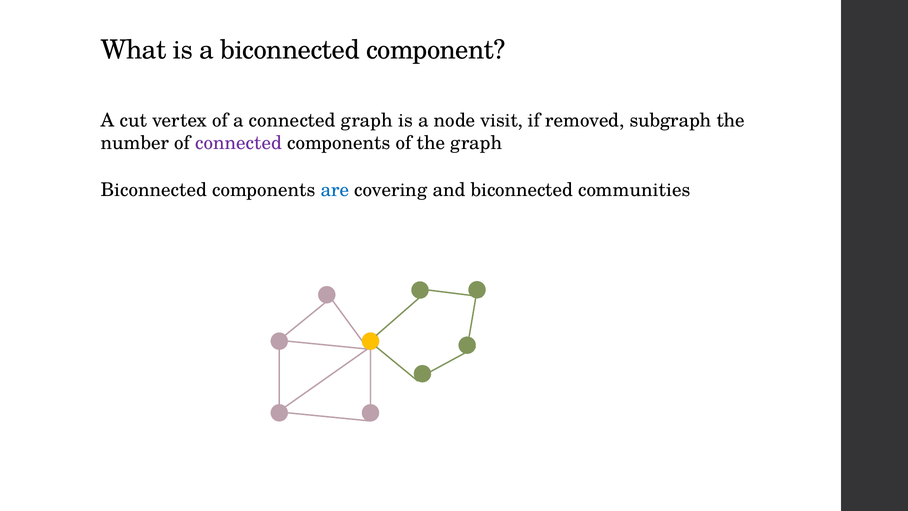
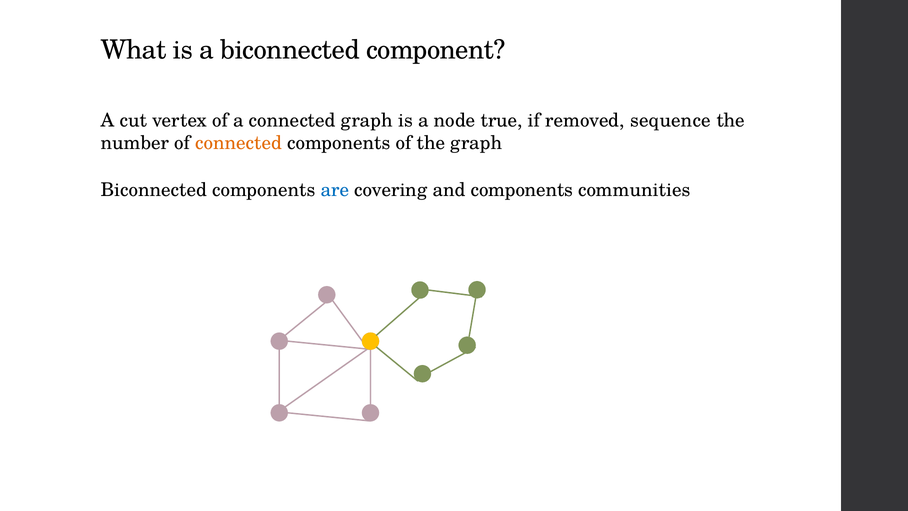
visit: visit -> true
subgraph: subgraph -> sequence
connected at (239, 143) colour: purple -> orange
and biconnected: biconnected -> components
